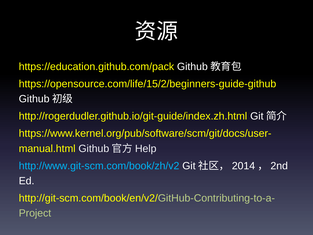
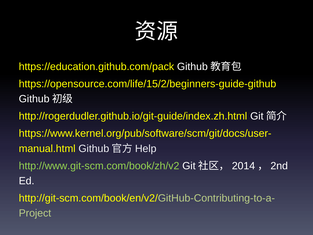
http://www.git-scm.com/book/zh/v2 colour: light blue -> light green
